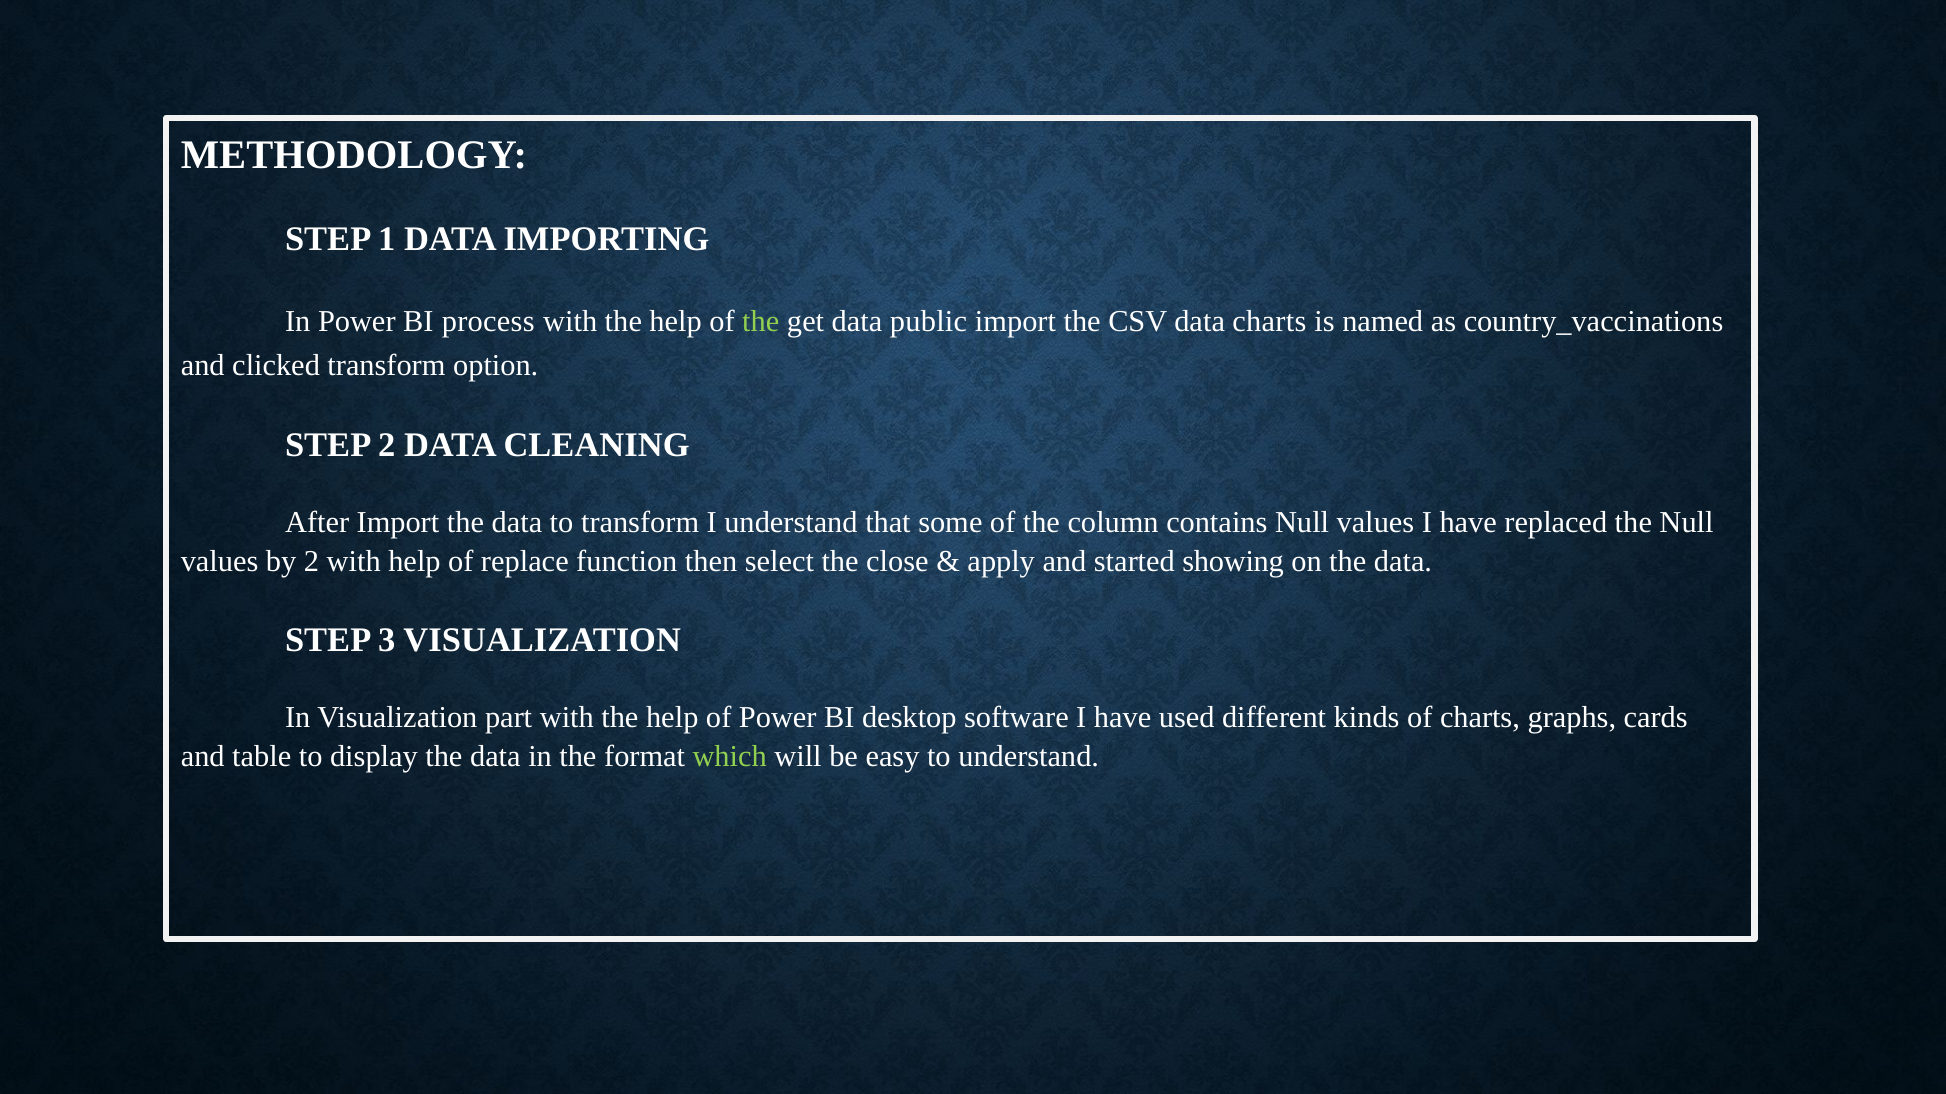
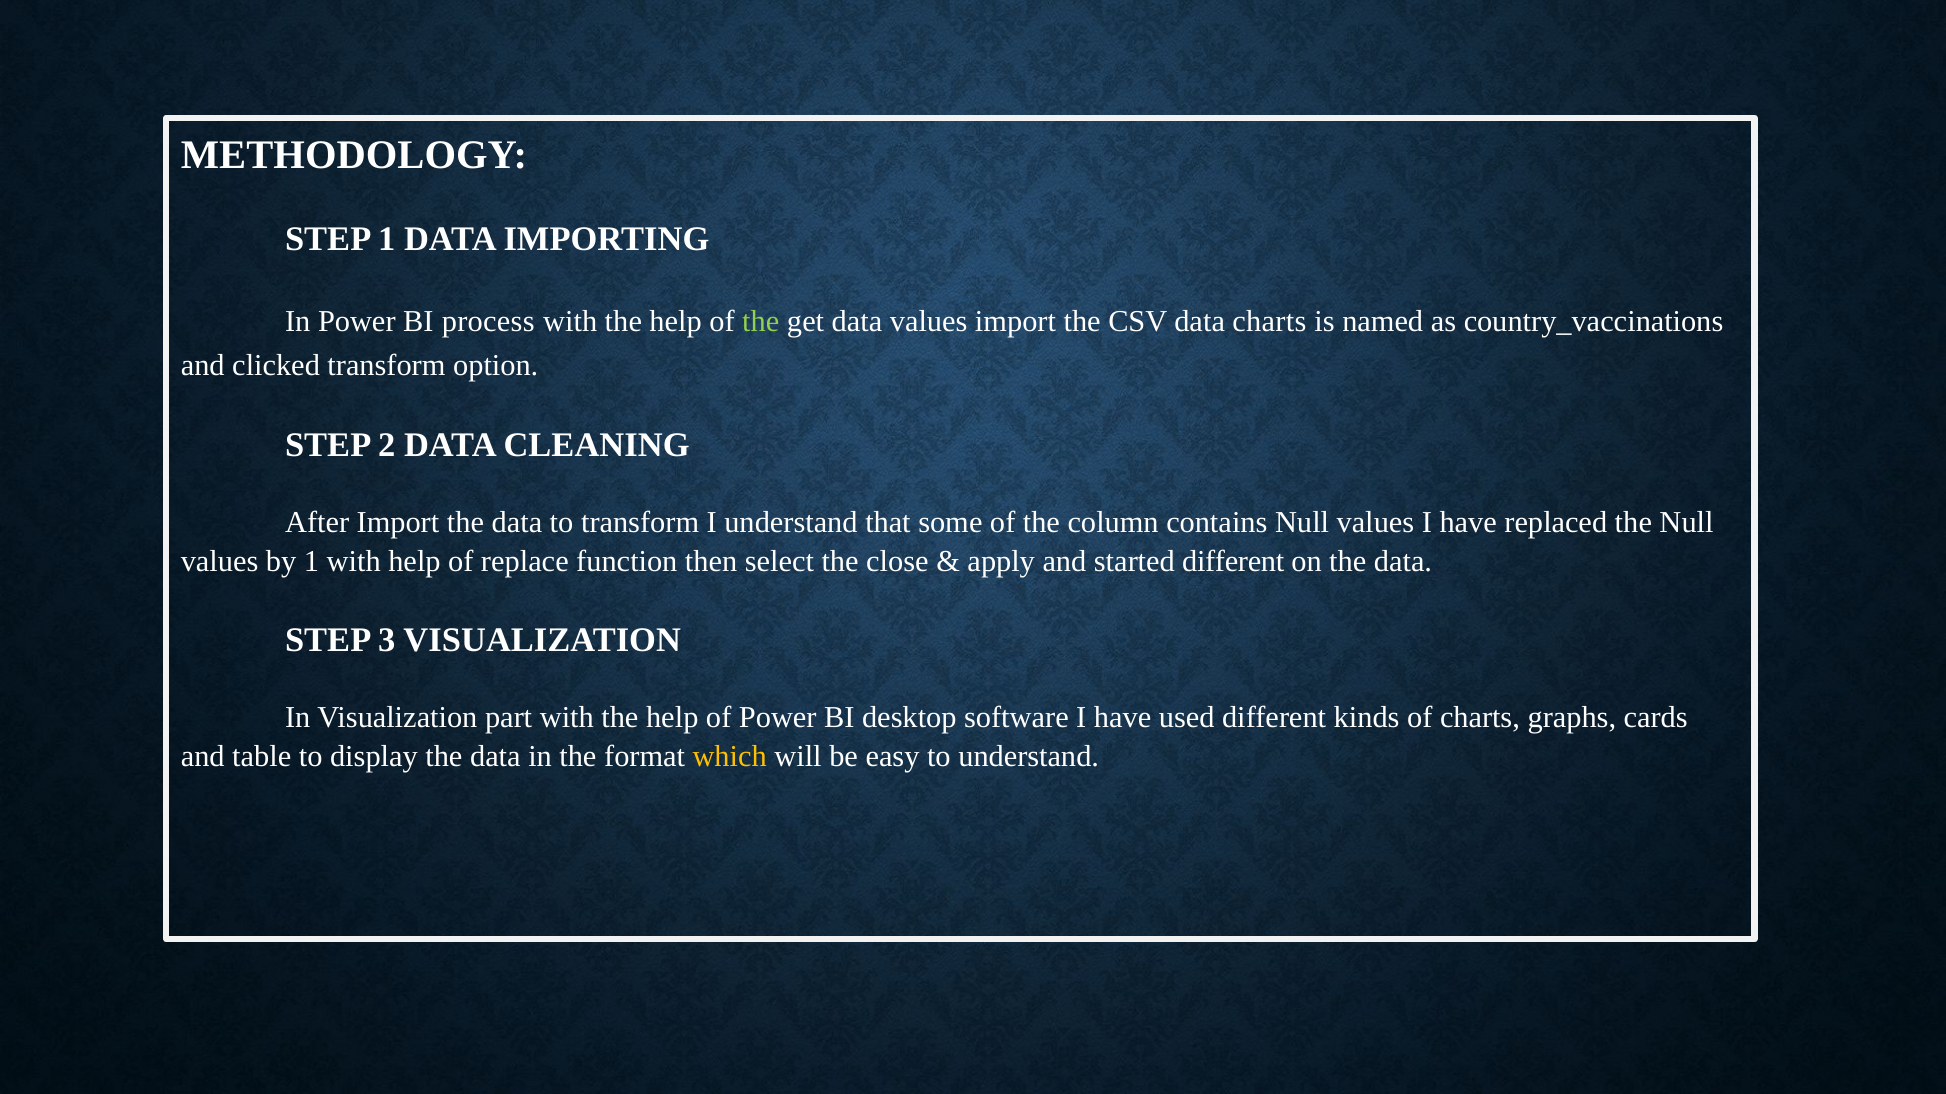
data public: public -> values
by 2: 2 -> 1
started showing: showing -> different
which colour: light green -> yellow
